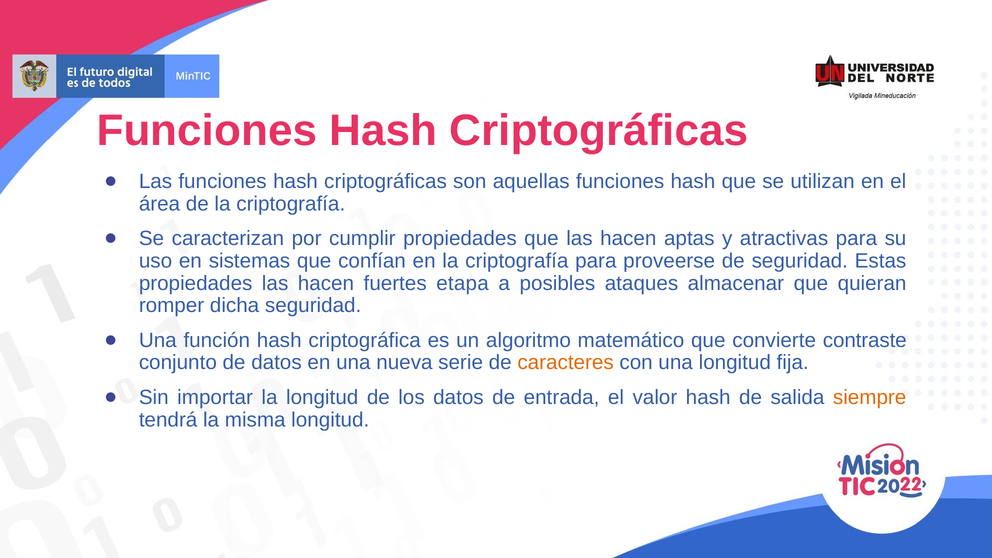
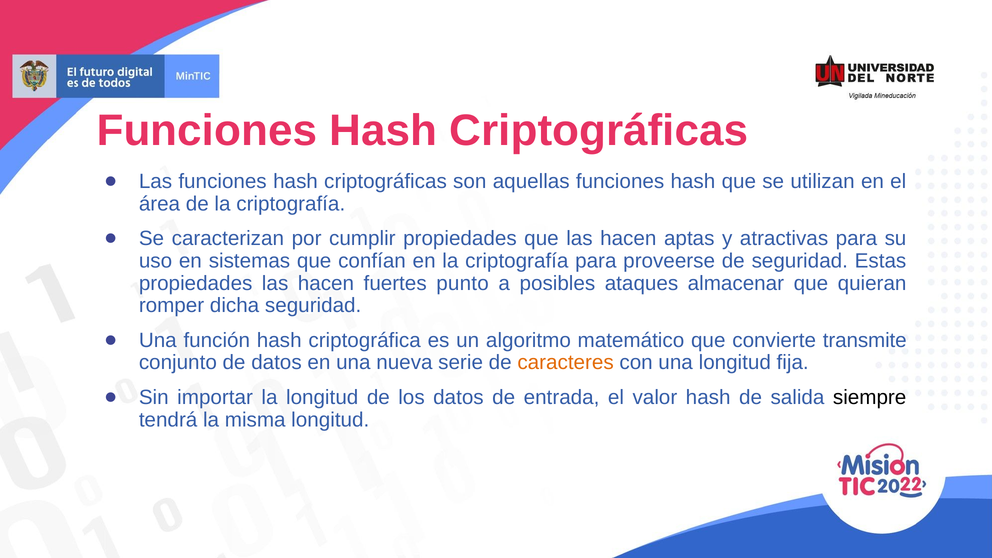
etapa: etapa -> punto
contraste: contraste -> transmite
siempre colour: orange -> black
